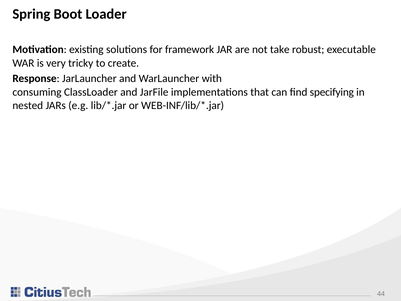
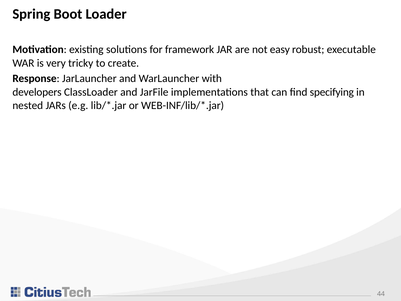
take: take -> easy
consuming: consuming -> developers
